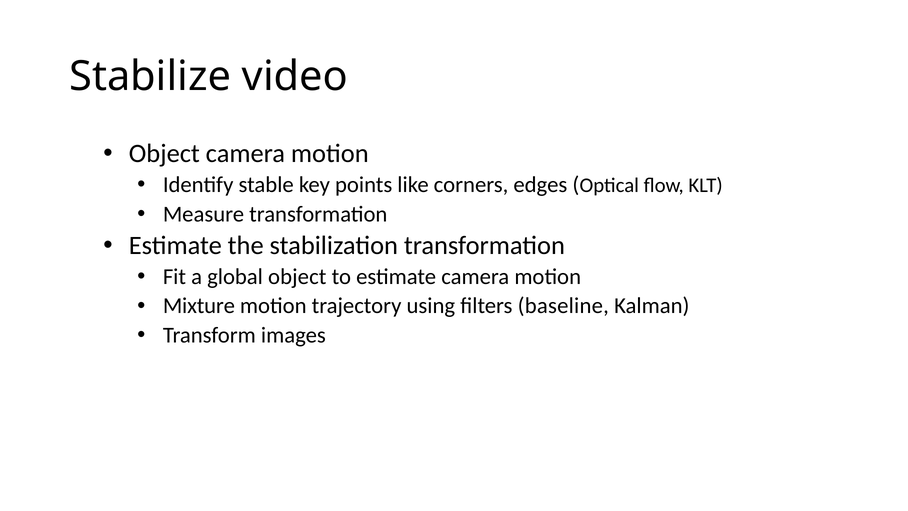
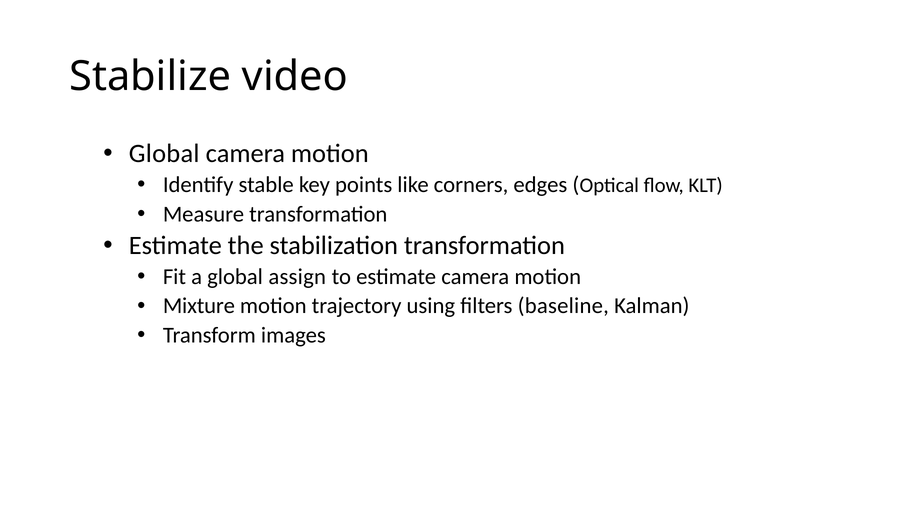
Object at (164, 154): Object -> Global
global object: object -> assign
